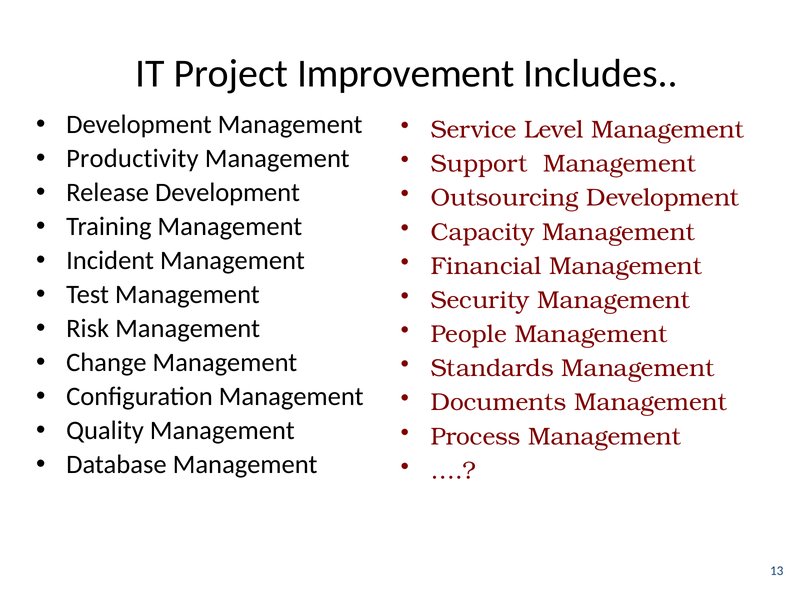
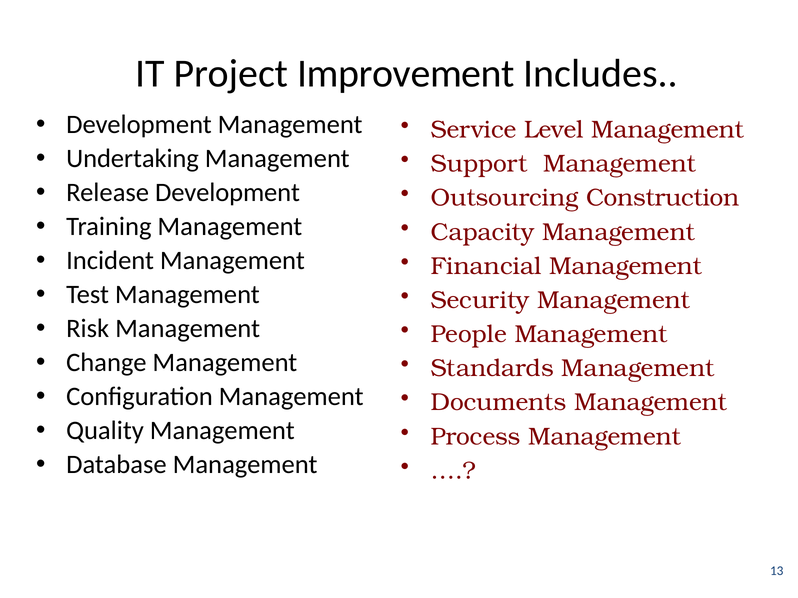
Productivity: Productivity -> Undertaking
Outsourcing Development: Development -> Construction
